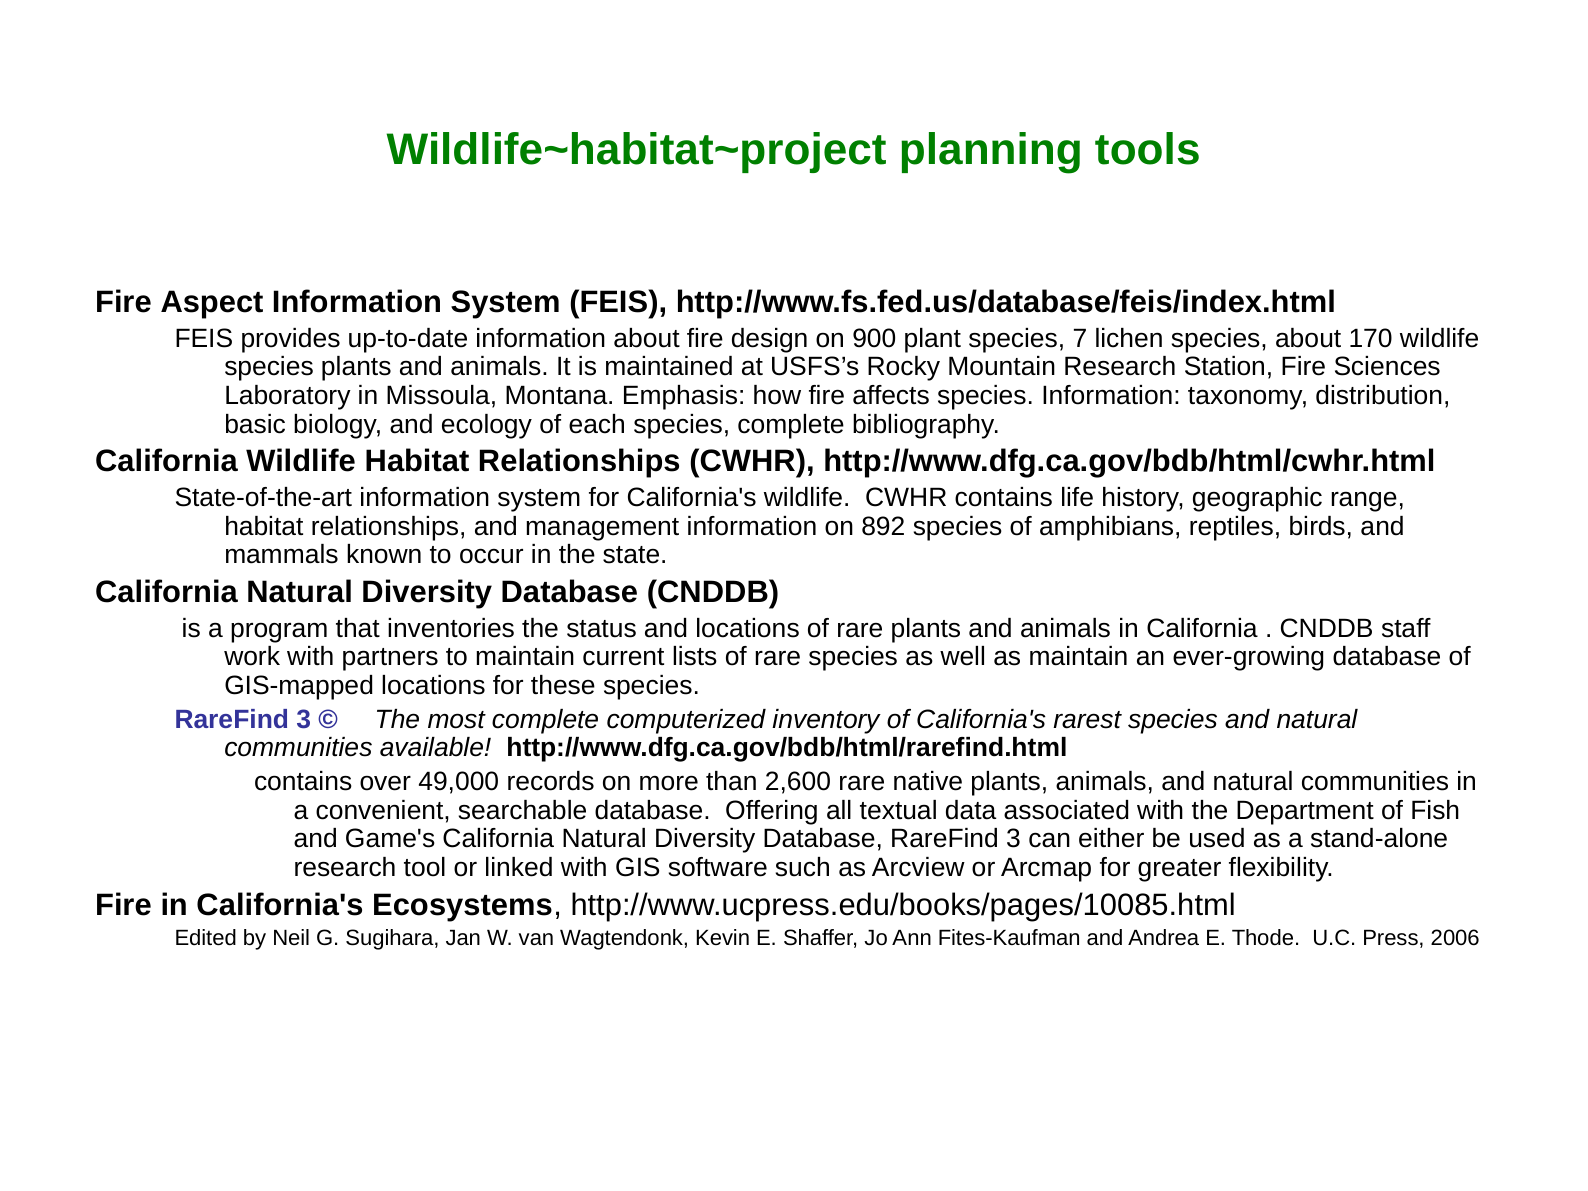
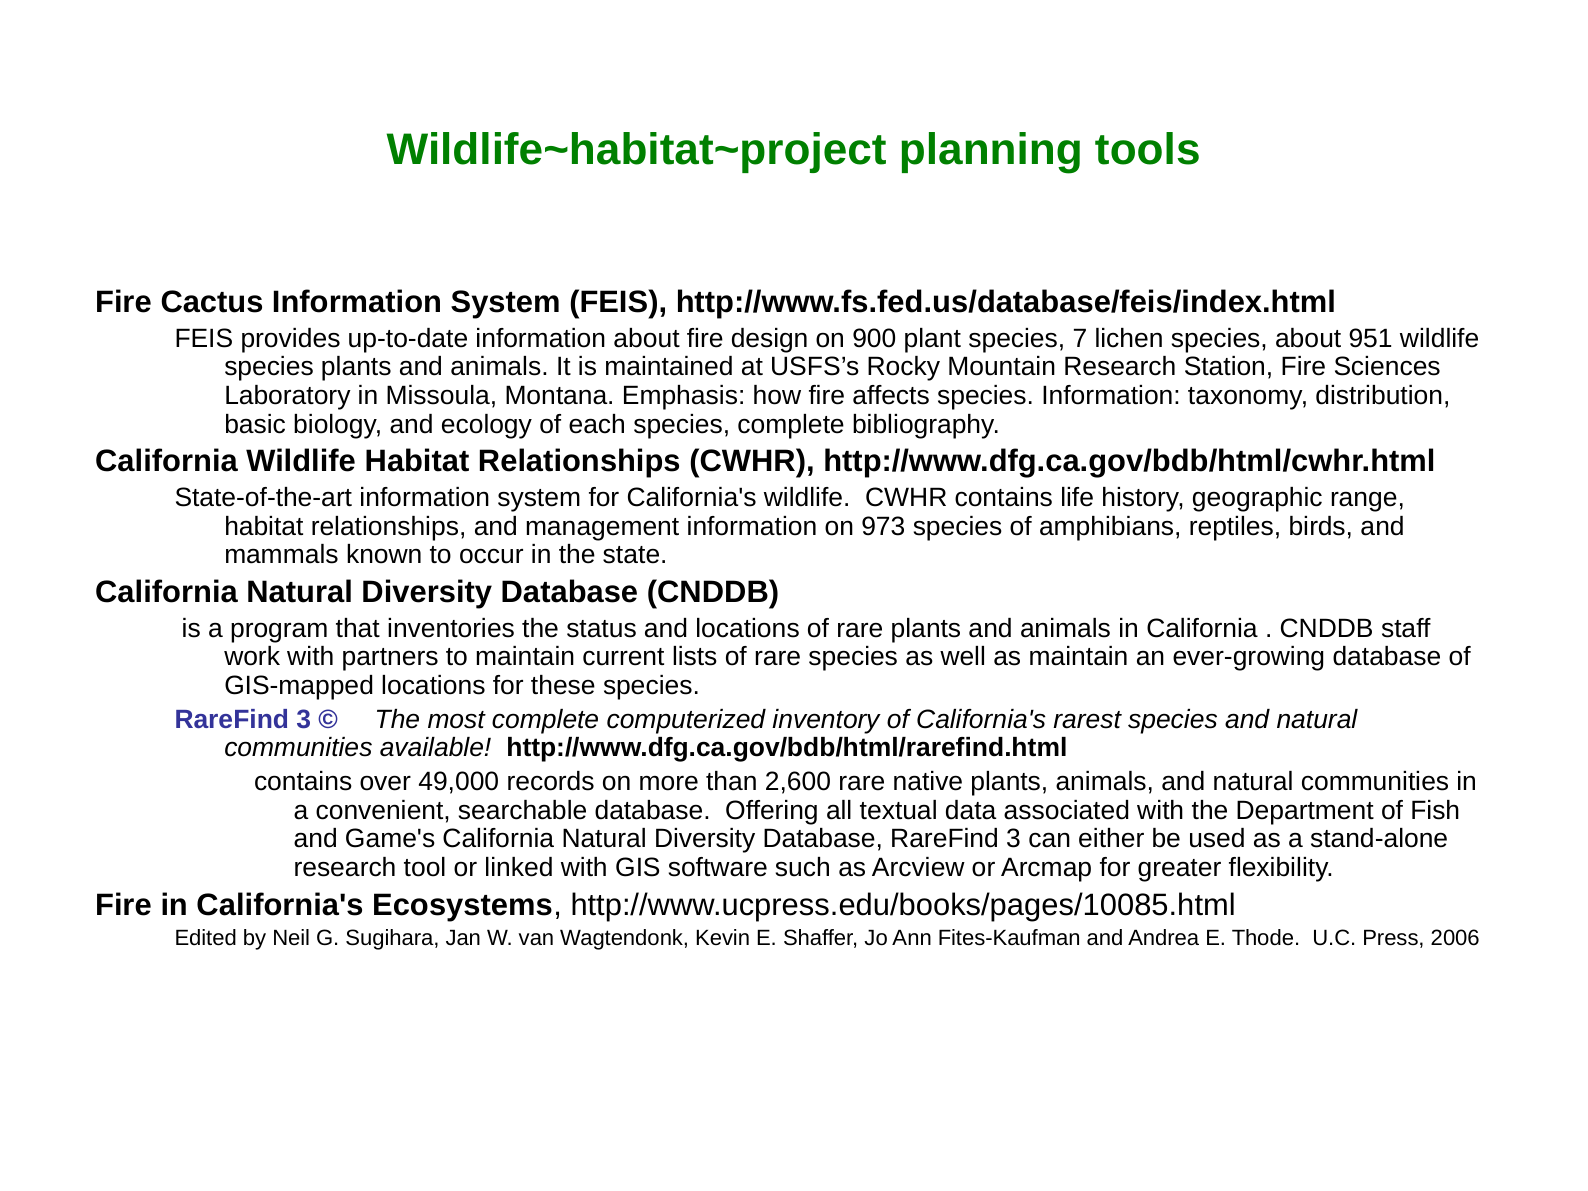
Aspect: Aspect -> Cactus
170: 170 -> 951
892: 892 -> 973
